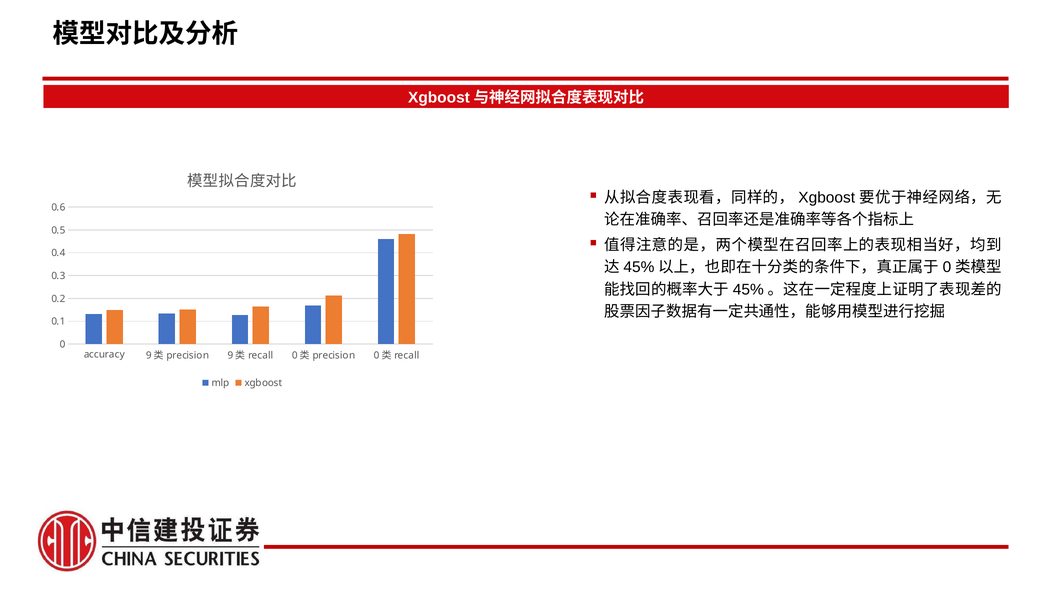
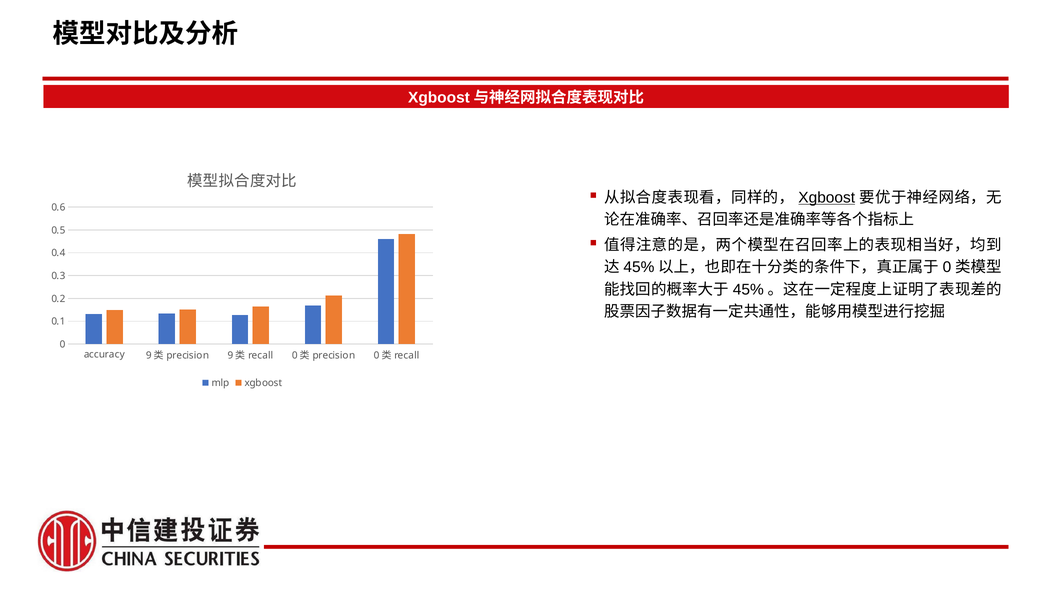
Xgboost at (827, 198) underline: none -> present
